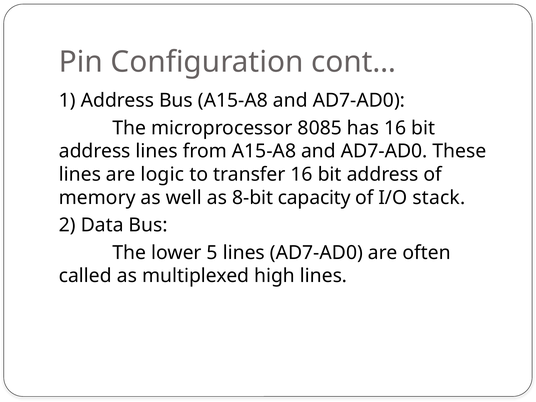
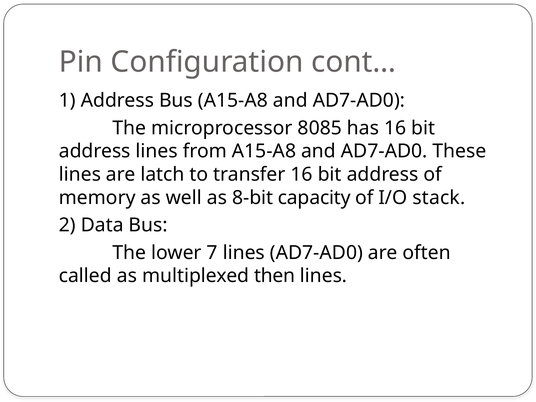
logic: logic -> latch
5: 5 -> 7
high: high -> then
